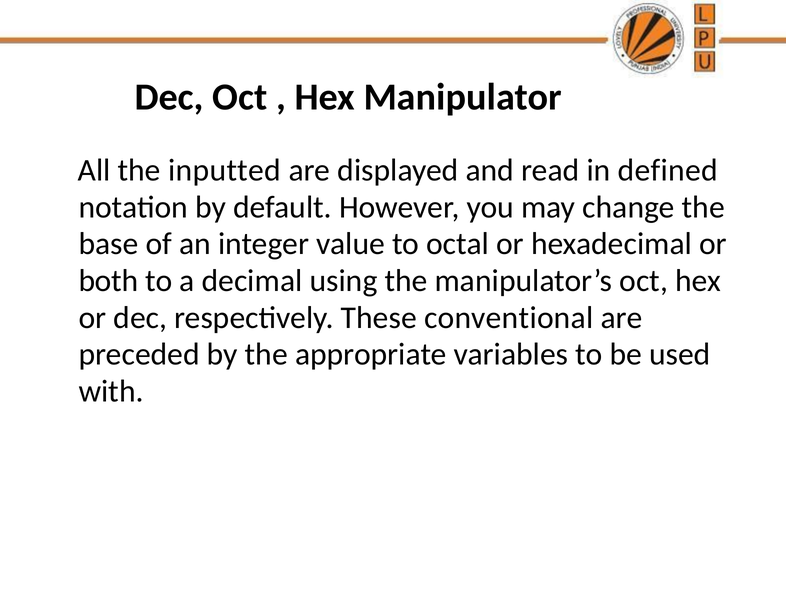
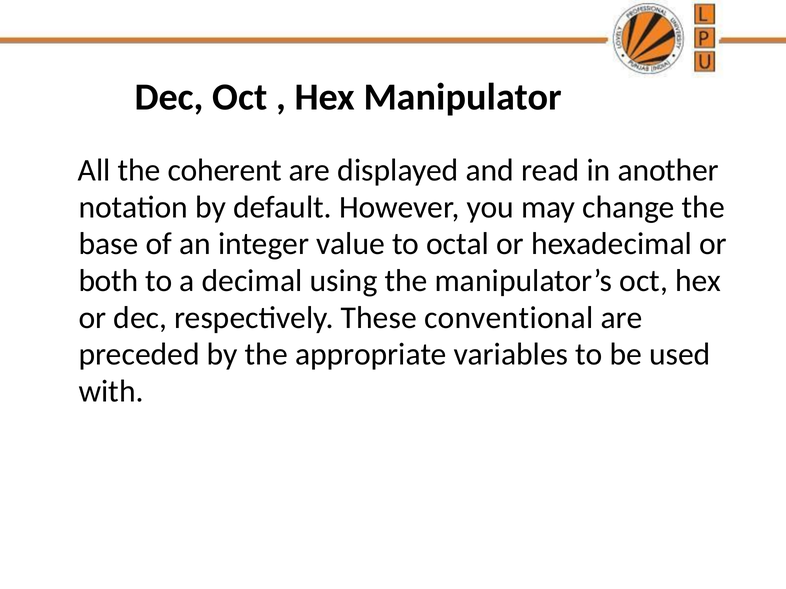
inputted: inputted -> coherent
defined: defined -> another
